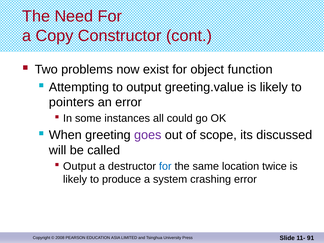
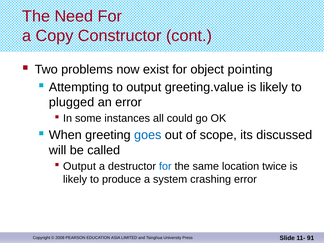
function: function -> pointing
pointers: pointers -> plugged
goes colour: purple -> blue
